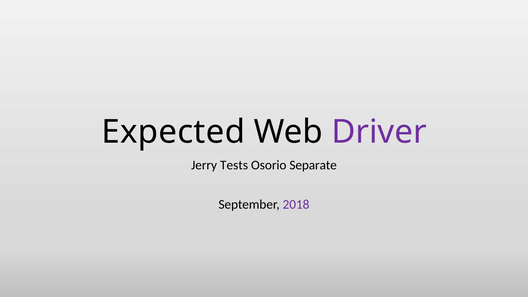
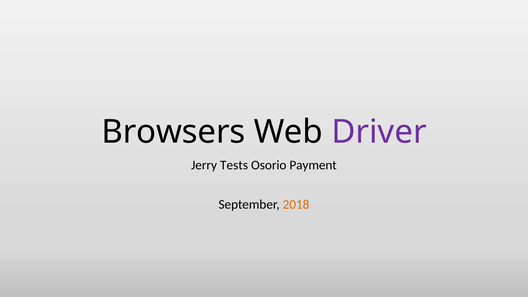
Expected: Expected -> Browsers
Separate: Separate -> Payment
2018 colour: purple -> orange
